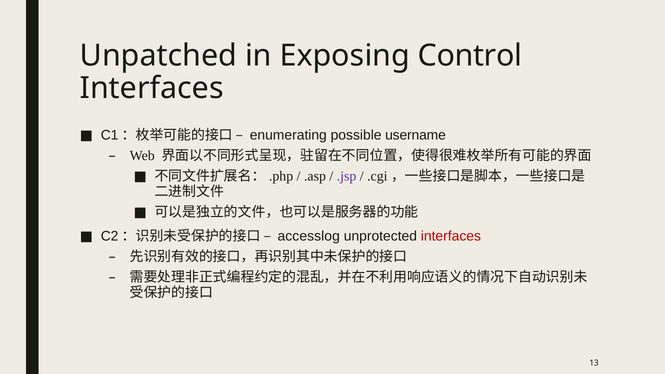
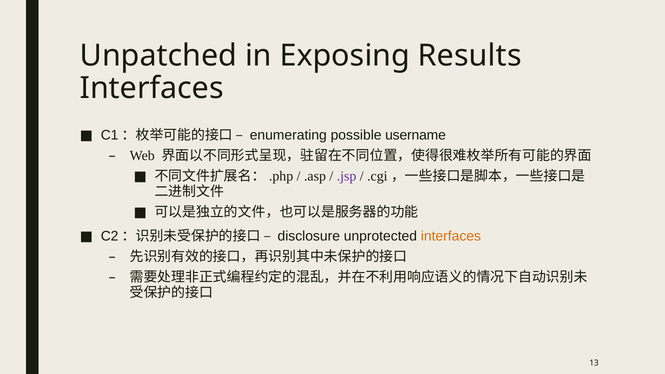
Control: Control -> Results
accesslog: accesslog -> disclosure
interfaces at (451, 236) colour: red -> orange
